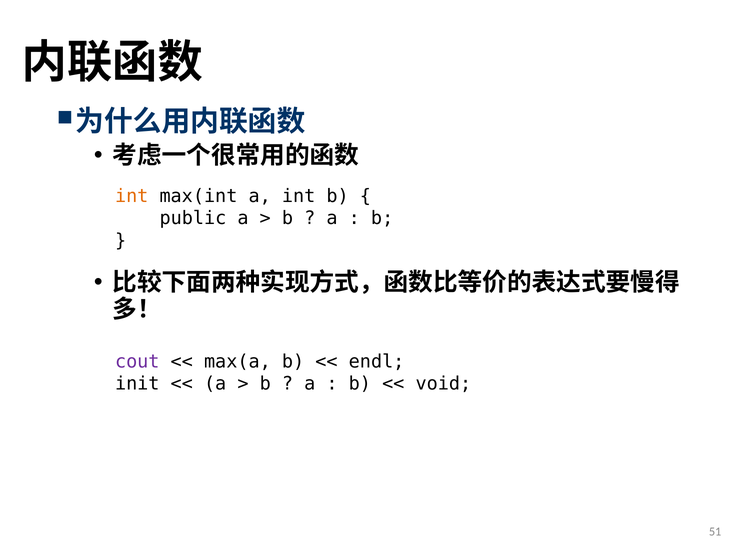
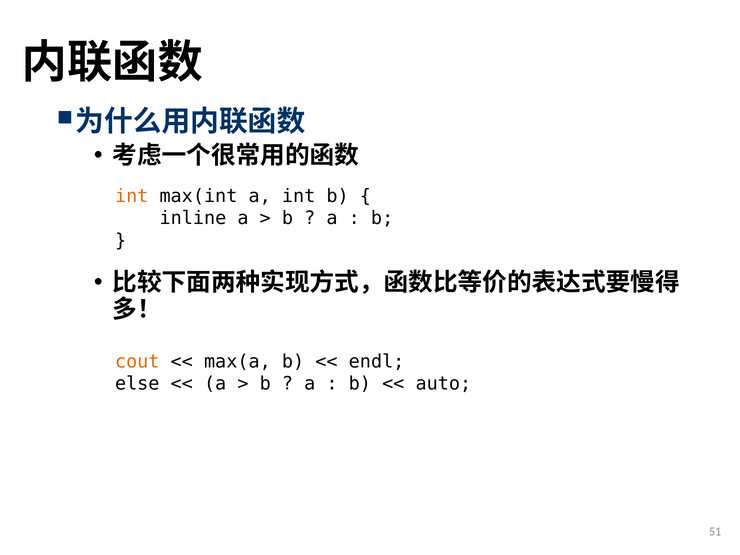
public: public -> inline
cout colour: purple -> orange
init: init -> else
void: void -> auto
